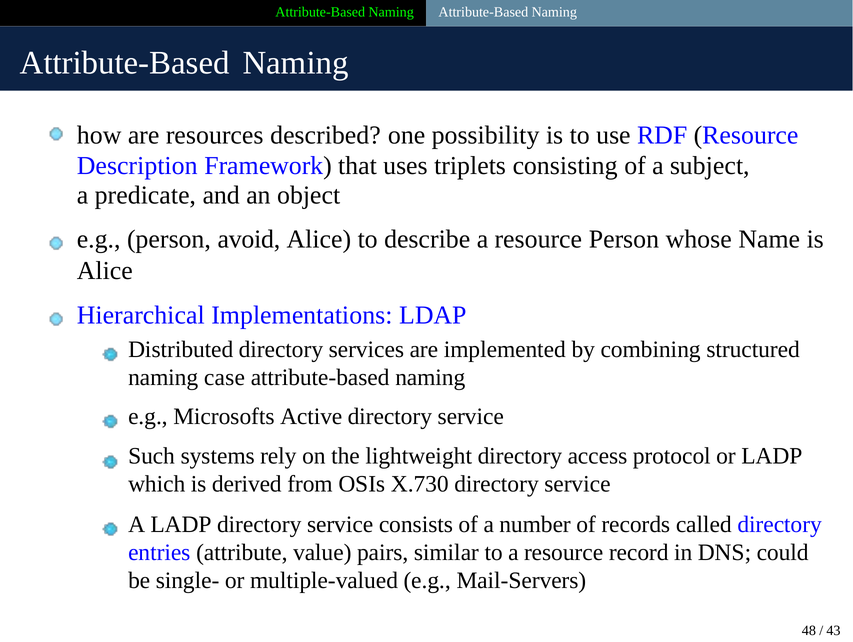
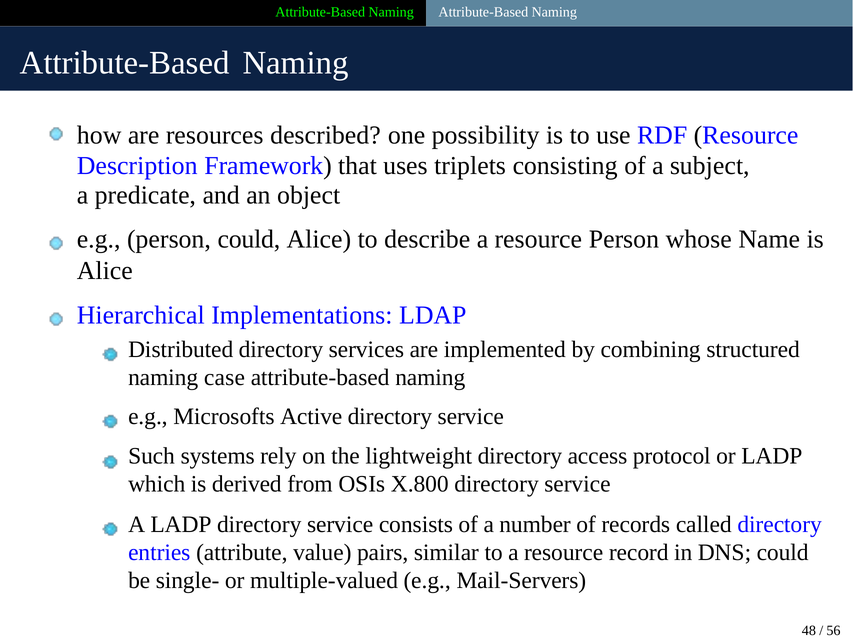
person avoid: avoid -> could
X.730: X.730 -> X.800
43: 43 -> 56
